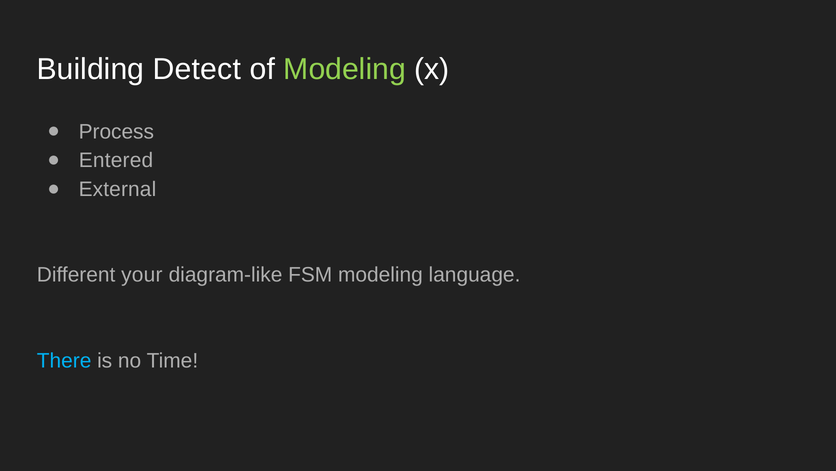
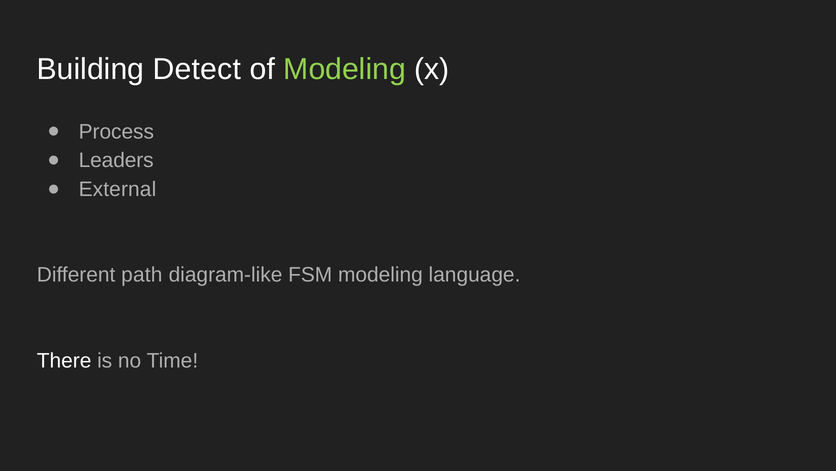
Entered: Entered -> Leaders
your: your -> path
There colour: light blue -> white
